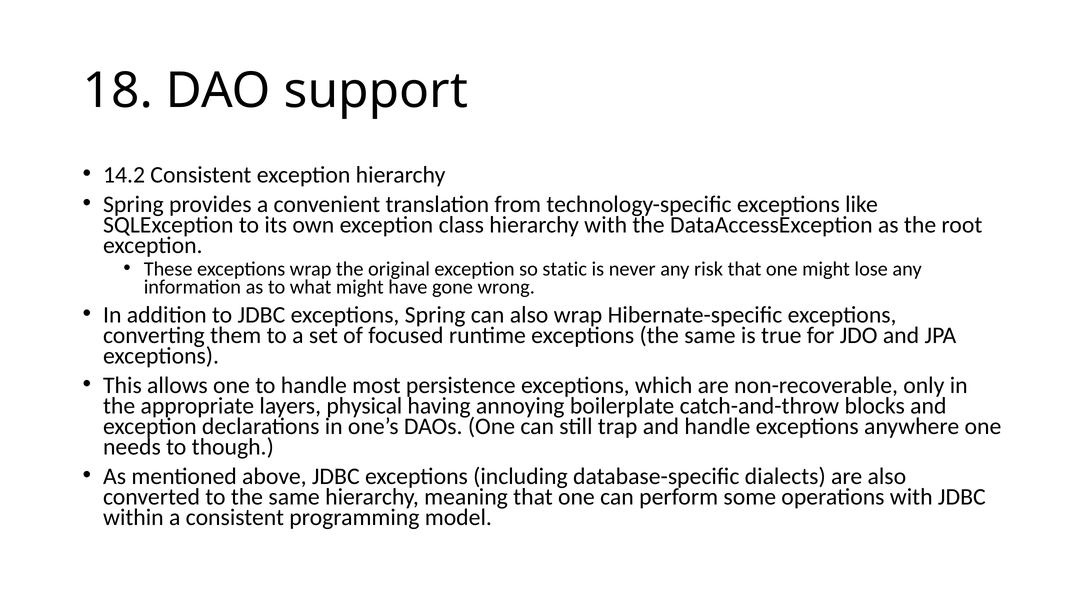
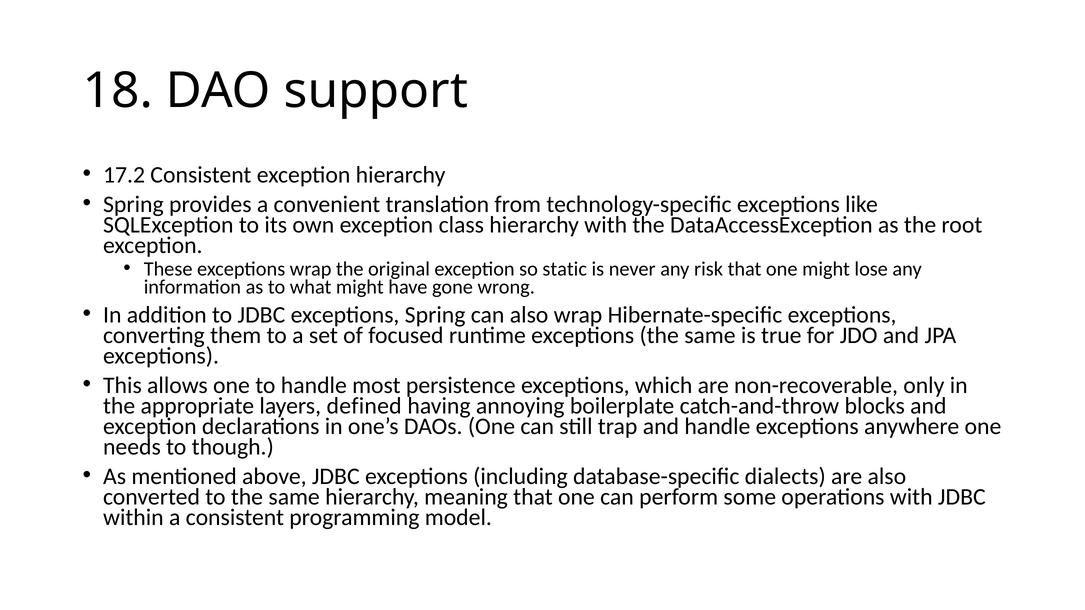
14.2: 14.2 -> 17.2
physical: physical -> defined
